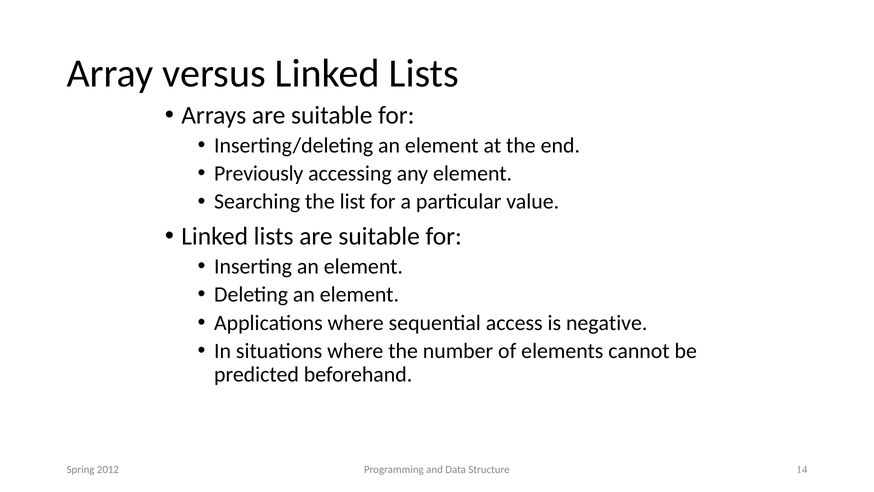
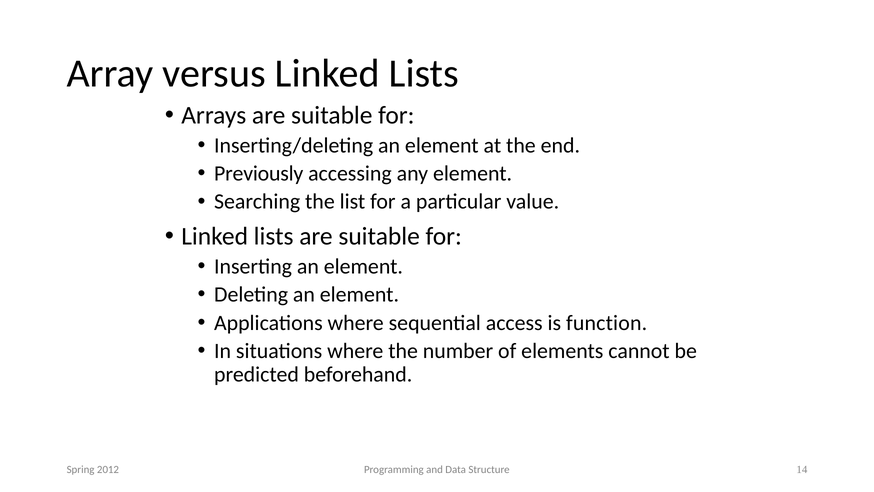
negative: negative -> function
